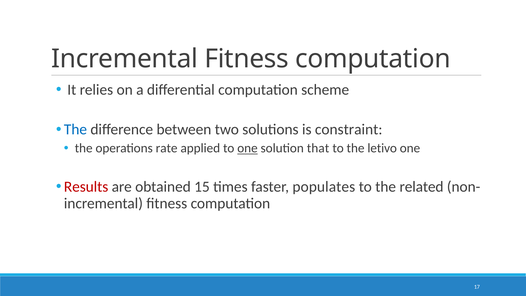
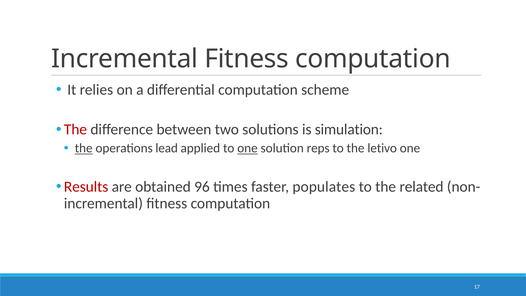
The at (75, 130) colour: blue -> red
constraint: constraint -> simulation
the at (84, 148) underline: none -> present
rate: rate -> lead
that: that -> reps
15: 15 -> 96
